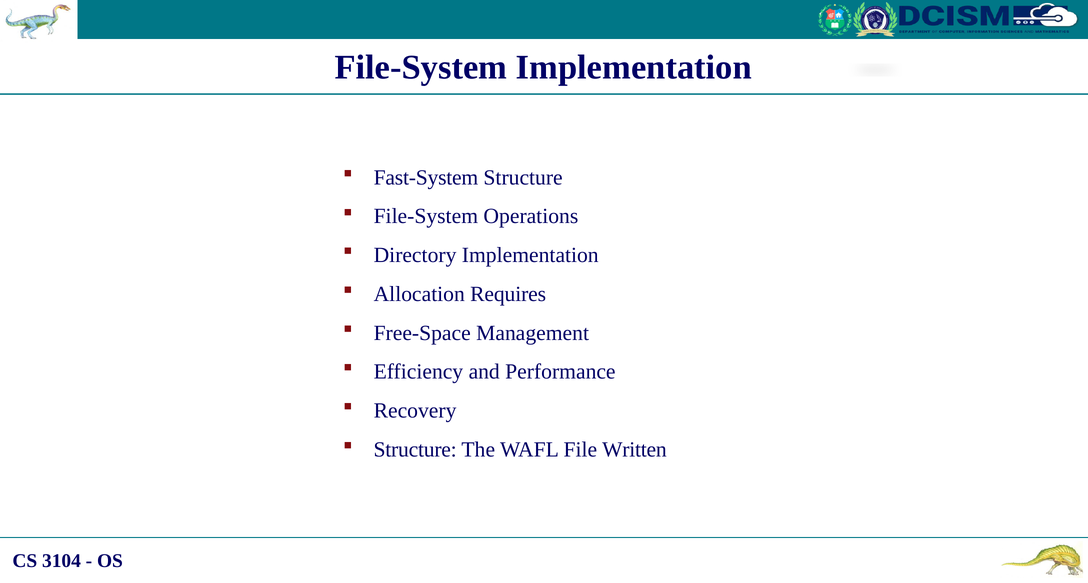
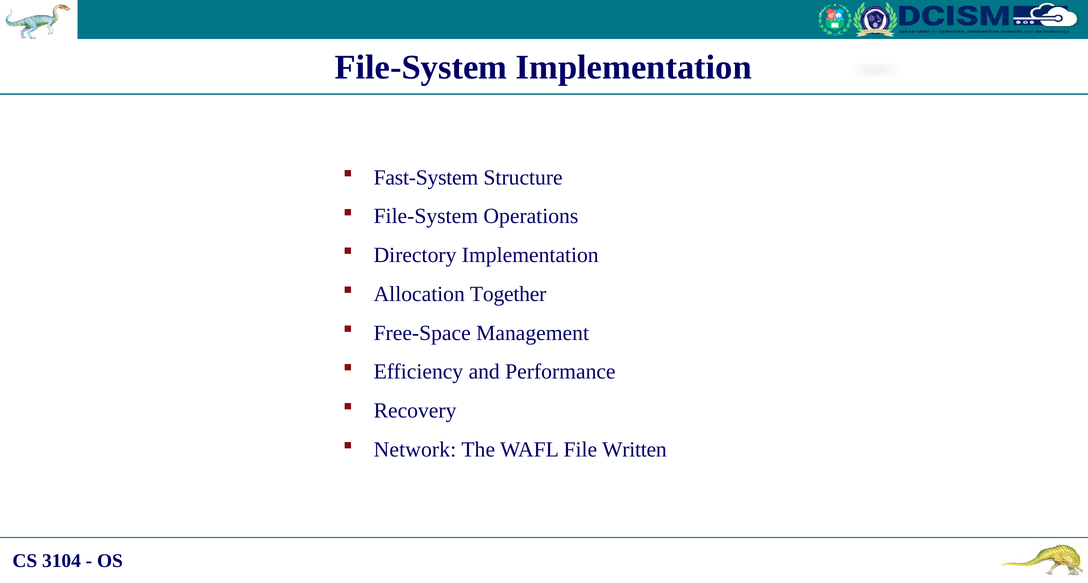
Requires: Requires -> Together
Structure at (415, 449): Structure -> Network
